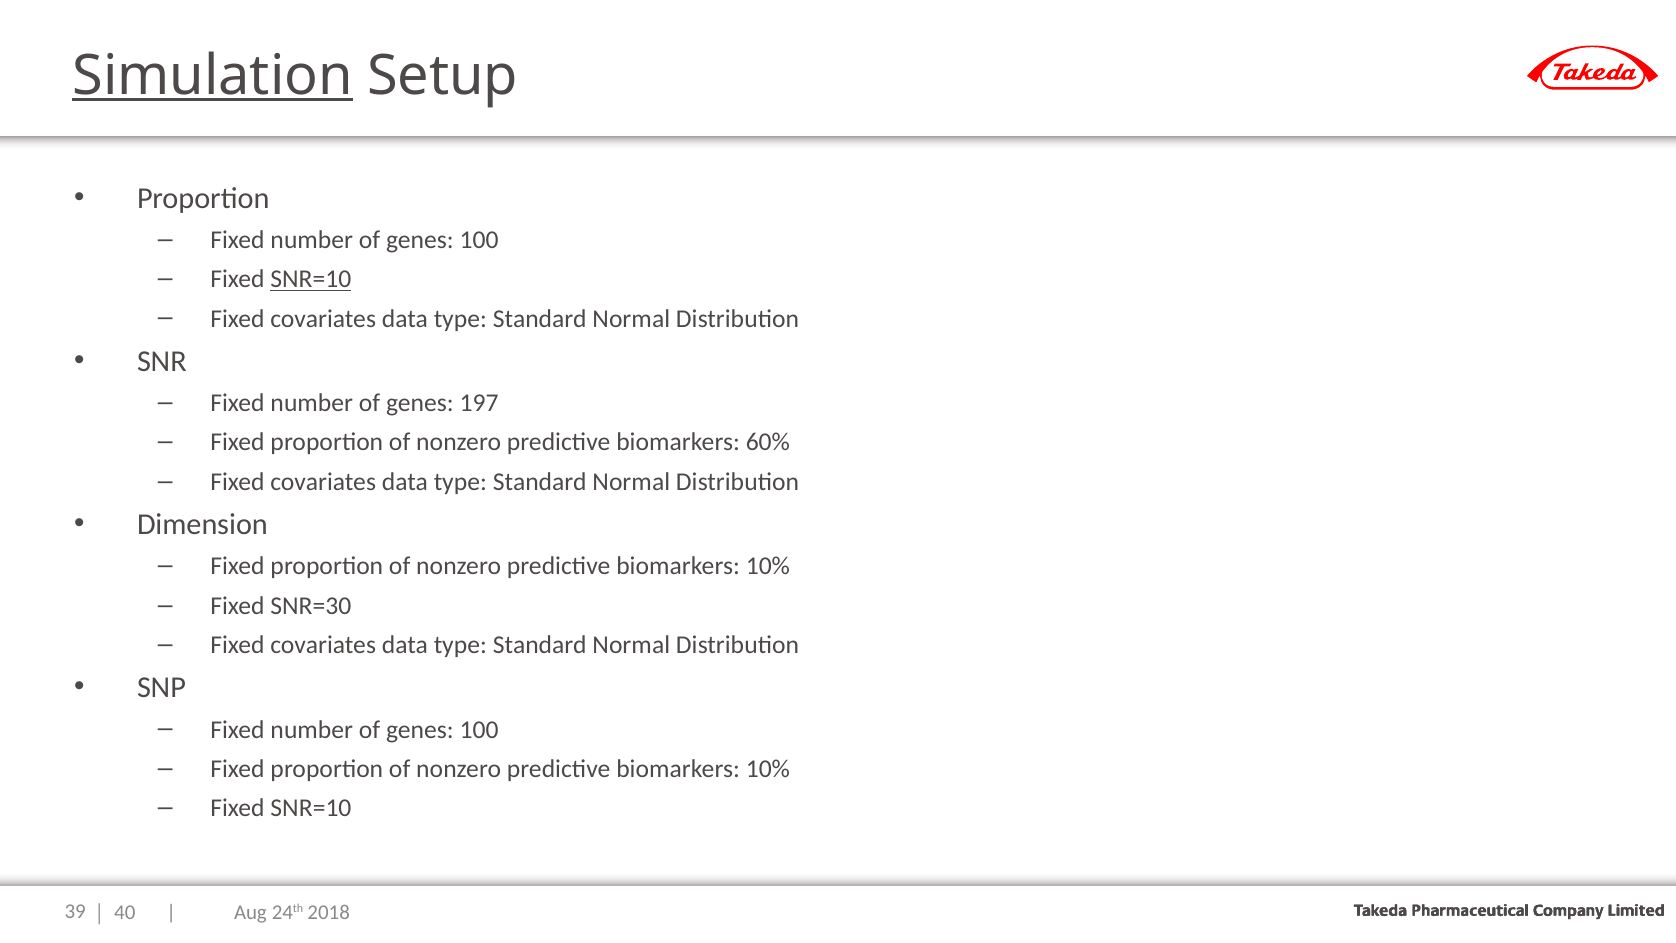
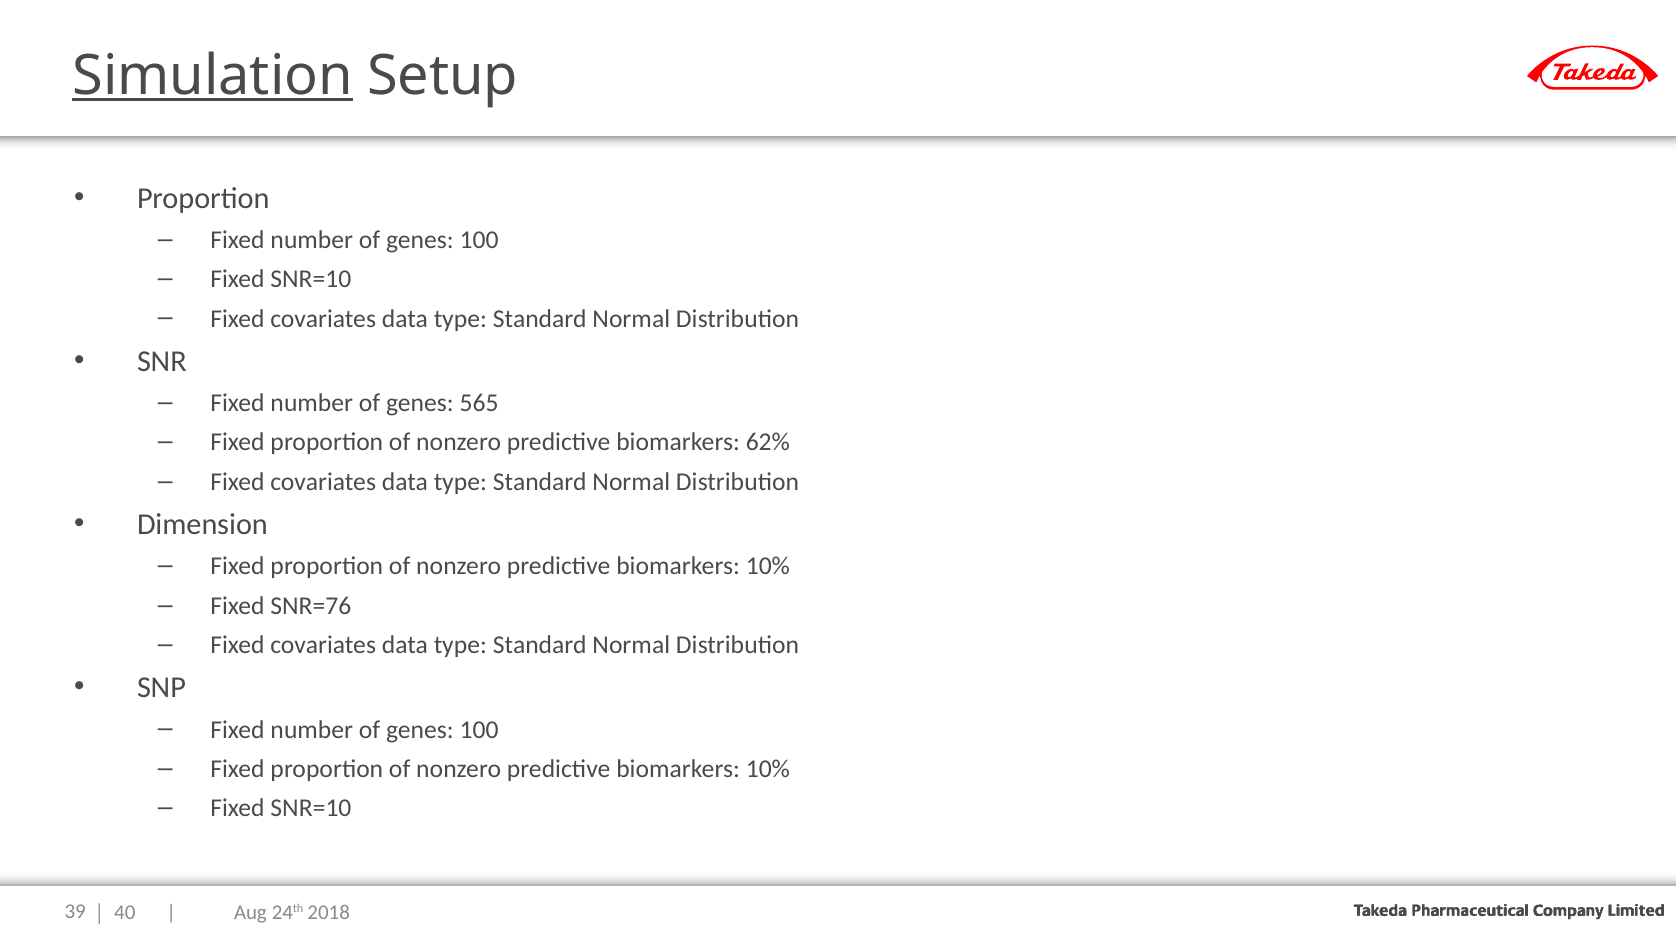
SNR=10 at (311, 279) underline: present -> none
197: 197 -> 565
60%: 60% -> 62%
SNR=30: SNR=30 -> SNR=76
